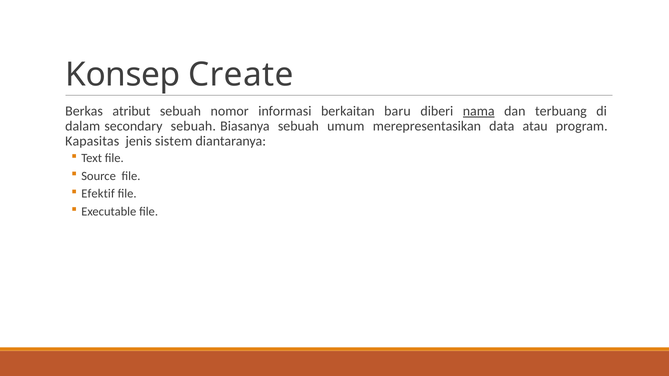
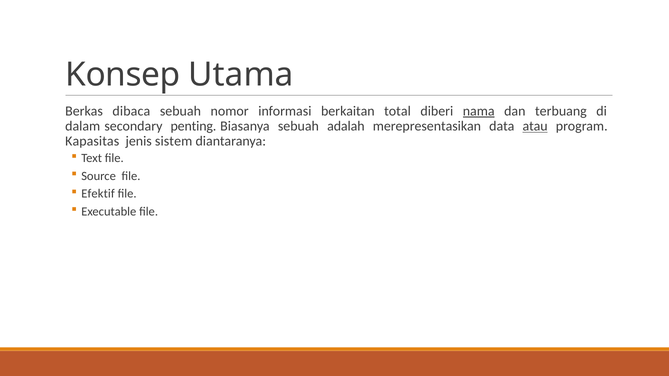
Create: Create -> Utama
atribut: atribut -> dibaca
baru: baru -> total
secondary sebuah: sebuah -> penting
umum: umum -> adalah
atau underline: none -> present
